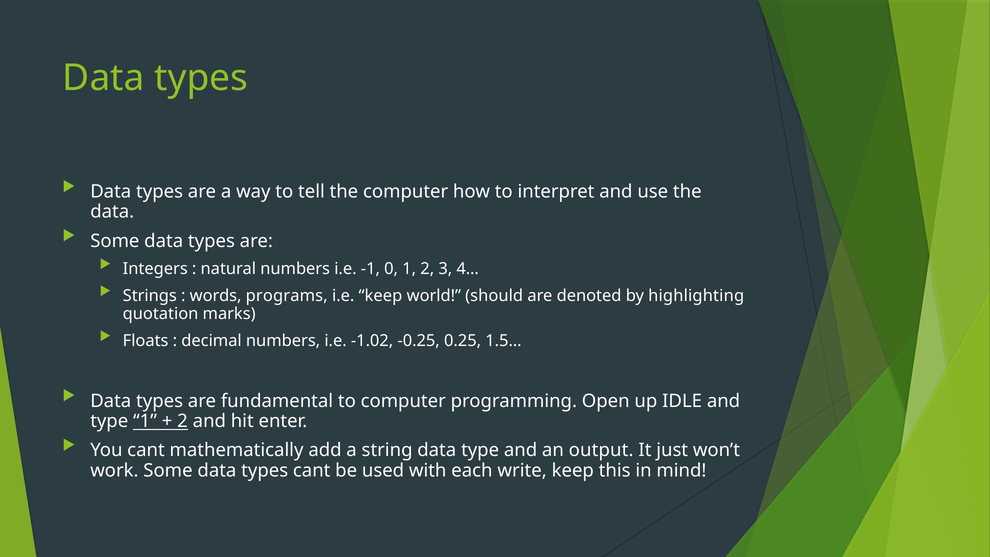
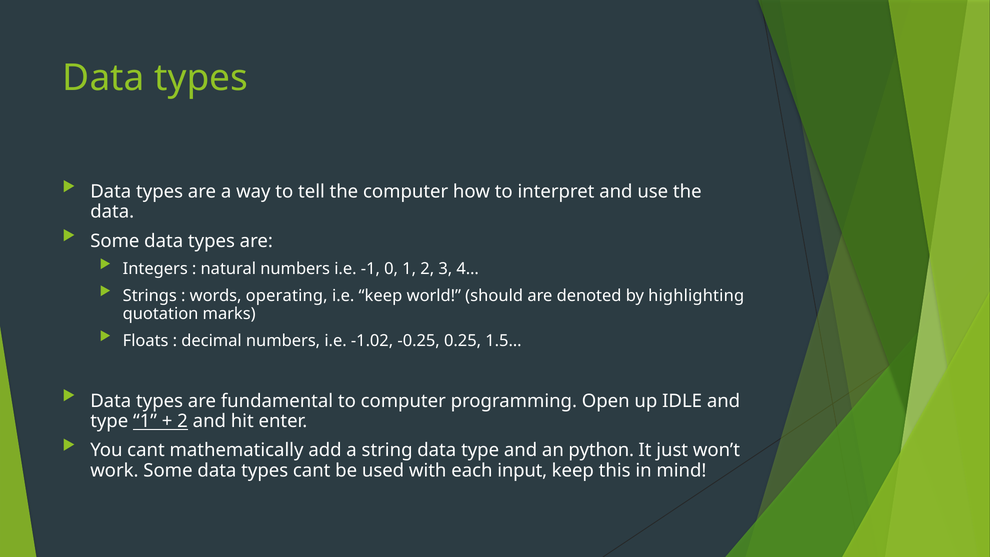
programs: programs -> operating
output: output -> python
write: write -> input
